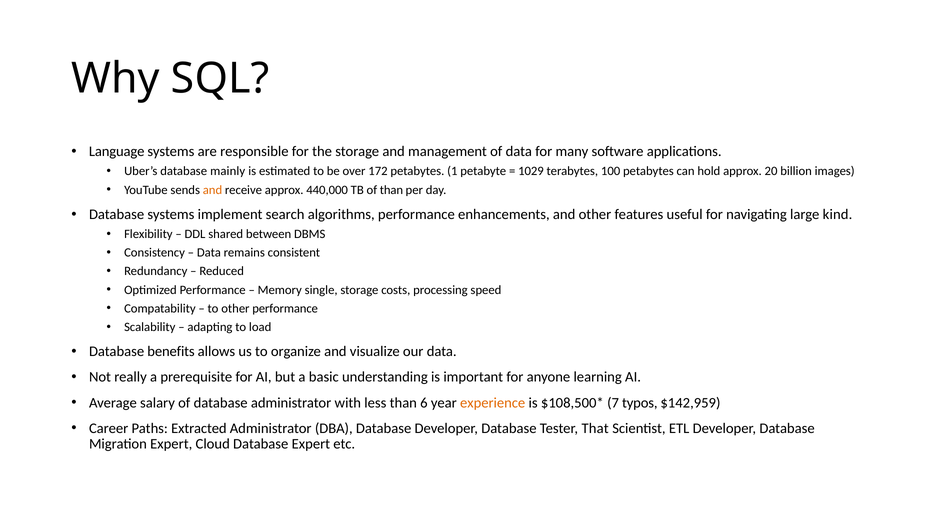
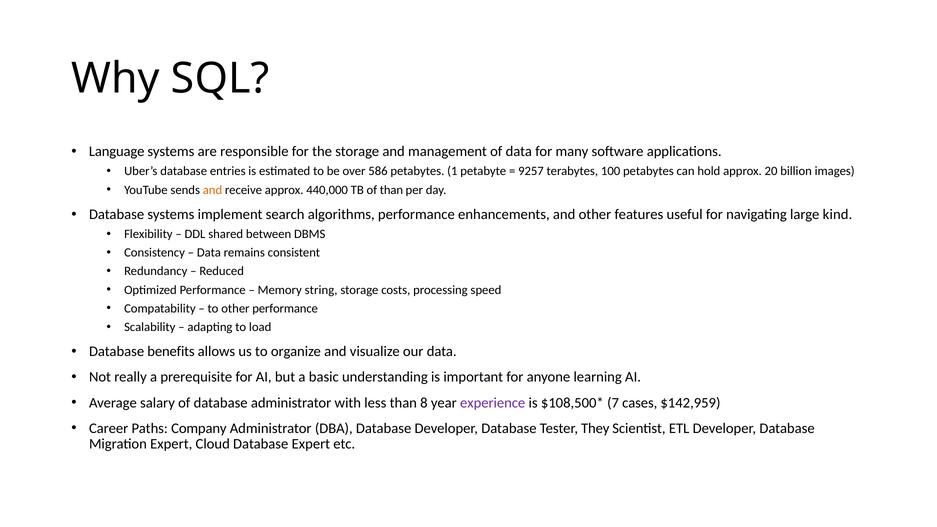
mainly: mainly -> entries
172: 172 -> 586
1029: 1029 -> 9257
single: single -> string
6: 6 -> 8
experience colour: orange -> purple
typos: typos -> cases
Extracted: Extracted -> Company
That: That -> They
